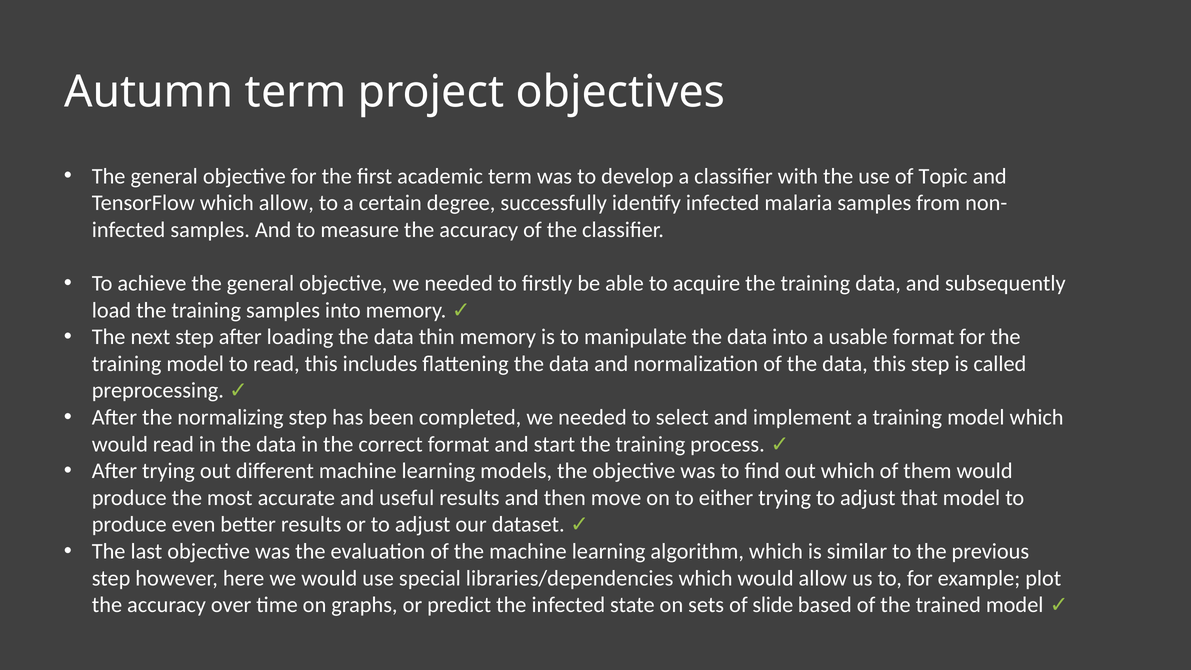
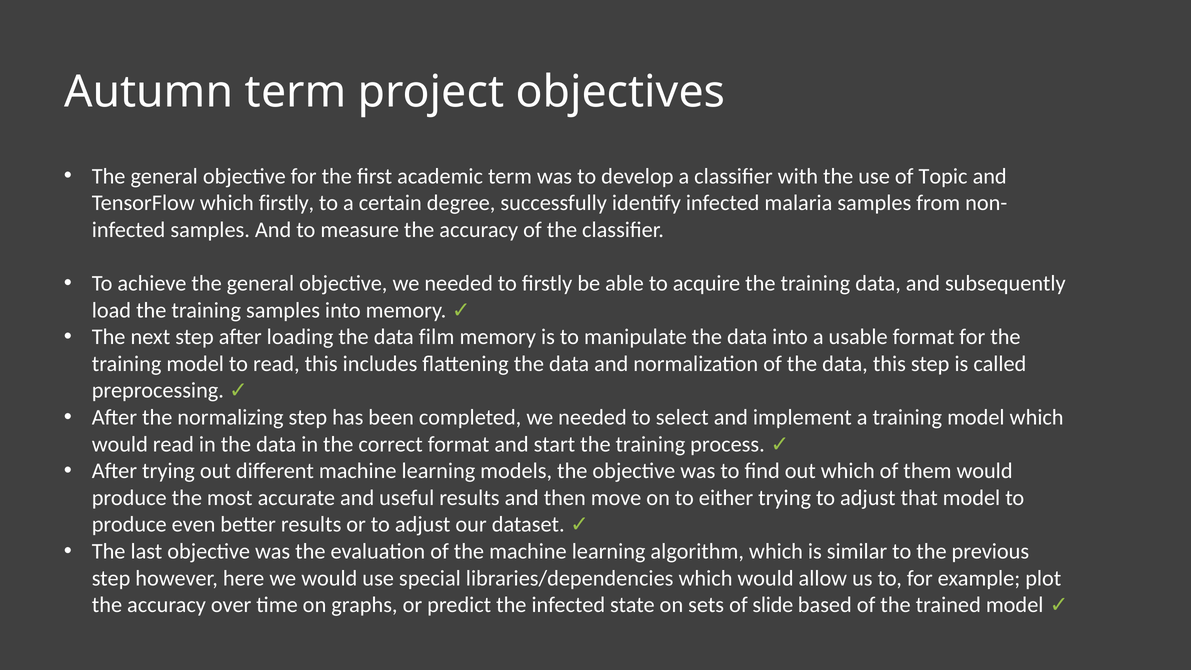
which allow: allow -> firstly
thin: thin -> film
